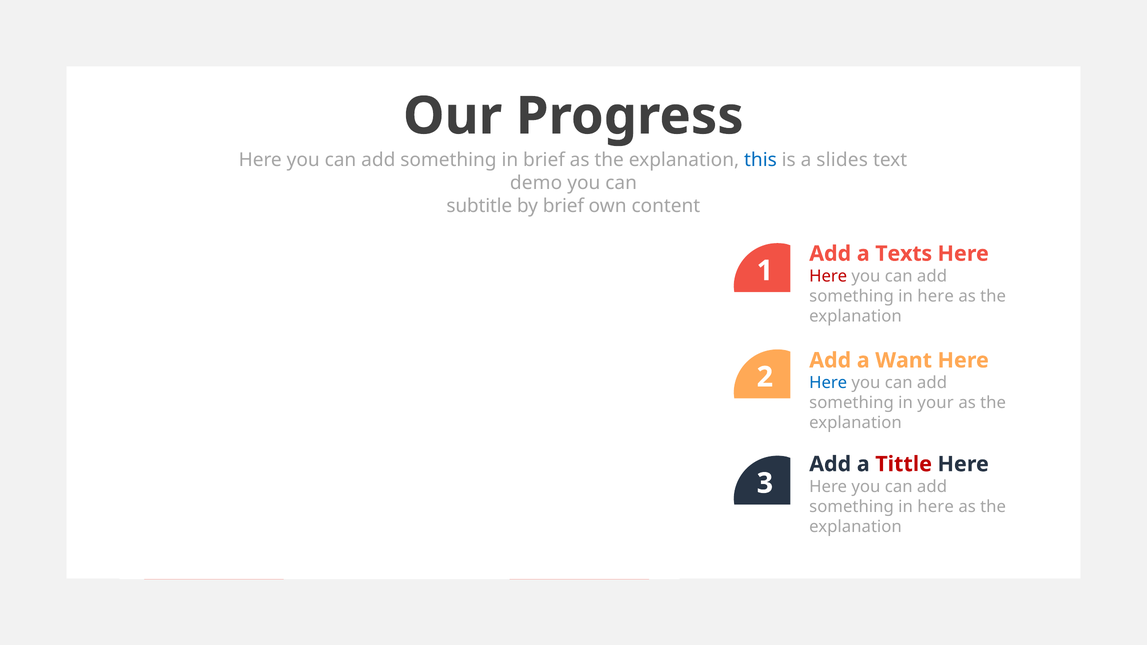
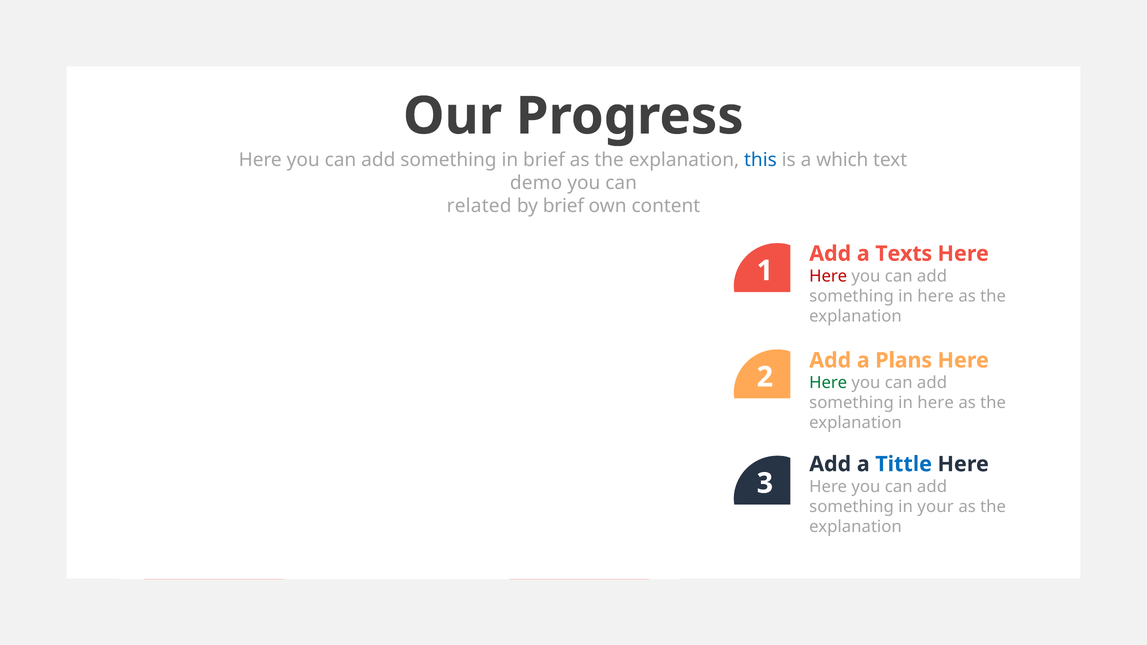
slides: slides -> which
subtitle: subtitle -> related
Want: Want -> Plans
Here at (828, 383) colour: blue -> green
your at (936, 403): your -> here
Tittle colour: red -> blue
here at (936, 507): here -> your
